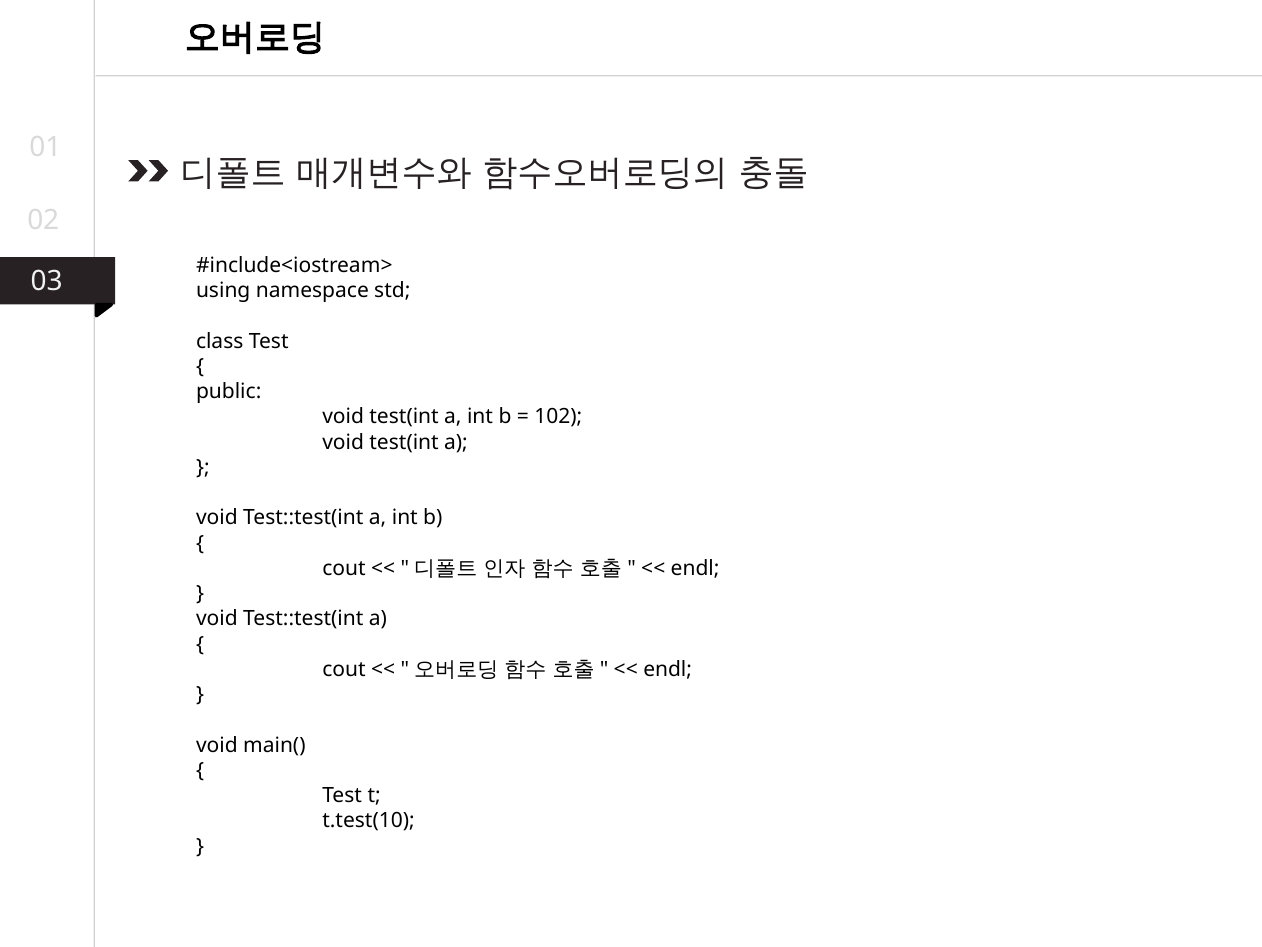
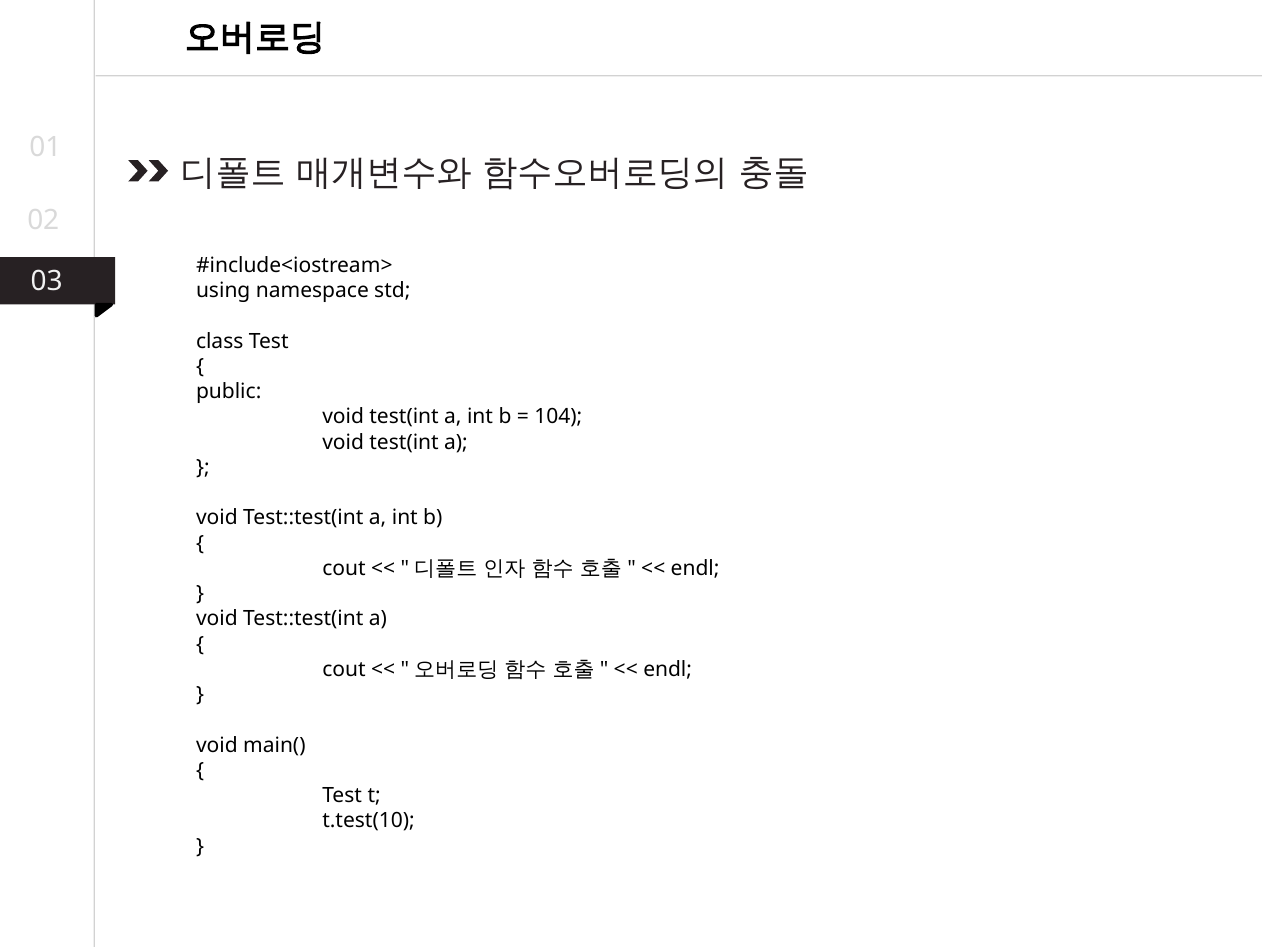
102: 102 -> 104
